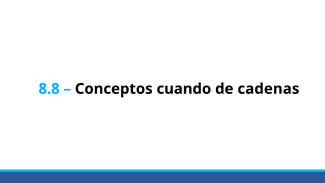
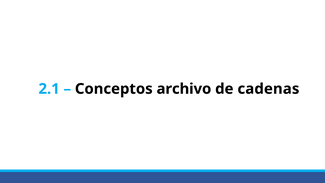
8.8: 8.8 -> 2.1
cuando: cuando -> archivo
